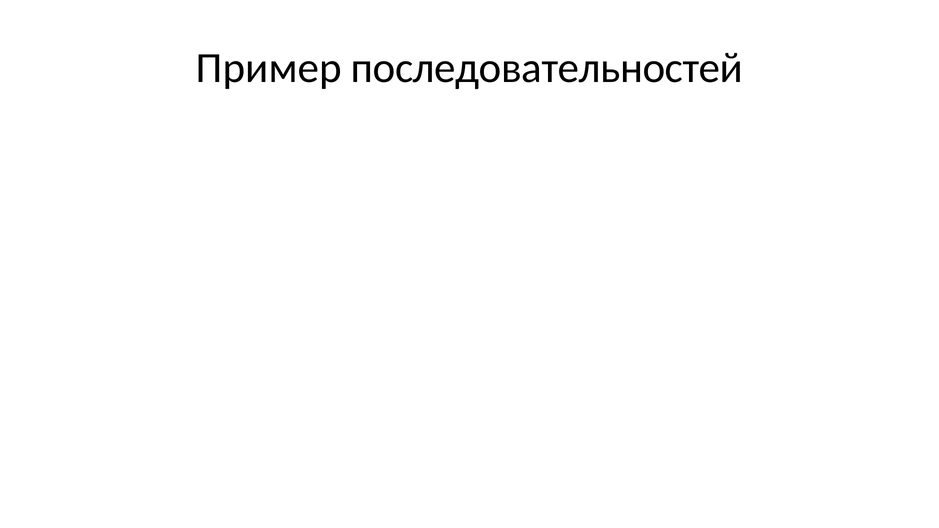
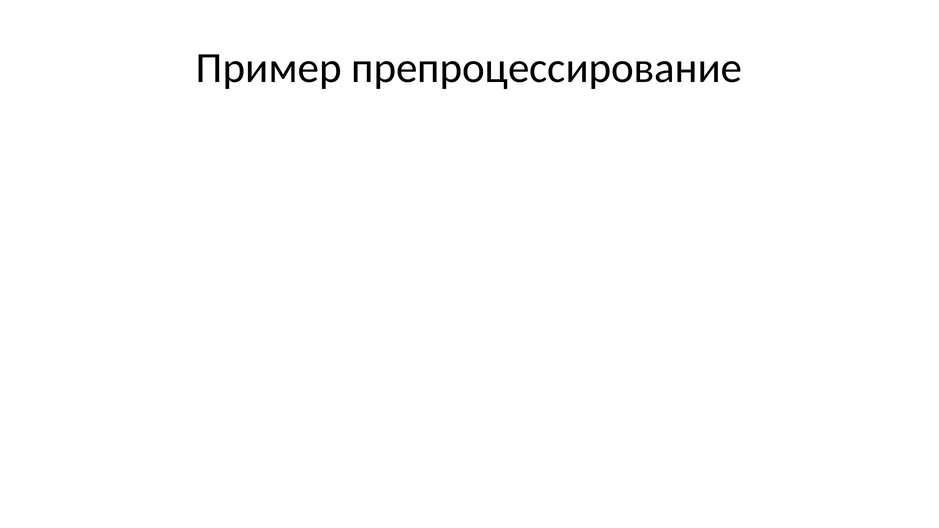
последовательностей: последовательностей -> препроцессирование
